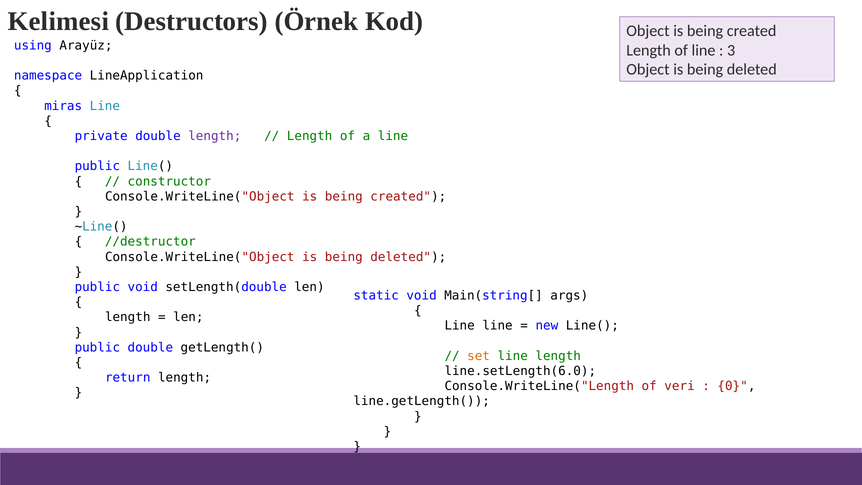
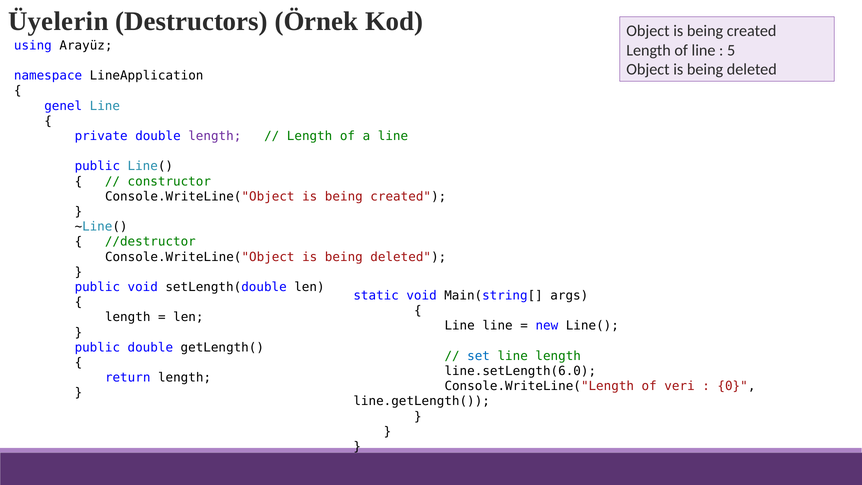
Kelimesi: Kelimesi -> Üyelerin
3: 3 -> 5
miras: miras -> genel
set colour: orange -> blue
